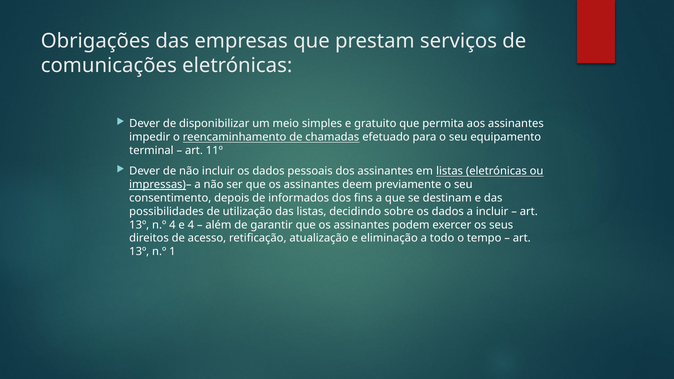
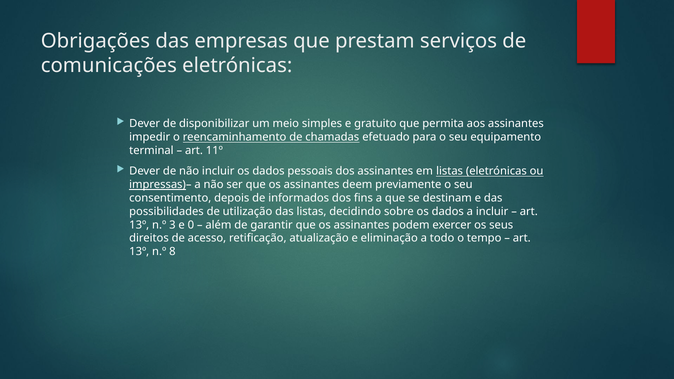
n.º 4: 4 -> 3
e 4: 4 -> 0
1: 1 -> 8
